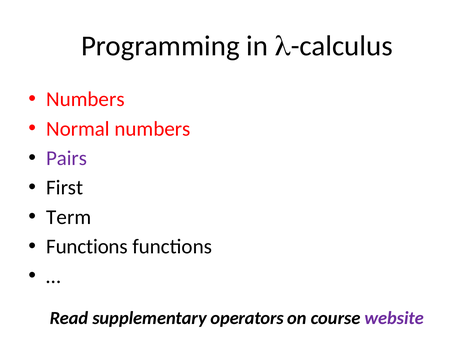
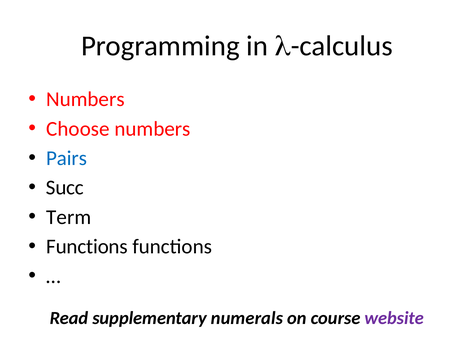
Normal: Normal -> Choose
Pairs colour: purple -> blue
First: First -> Succ
operators: operators -> numerals
